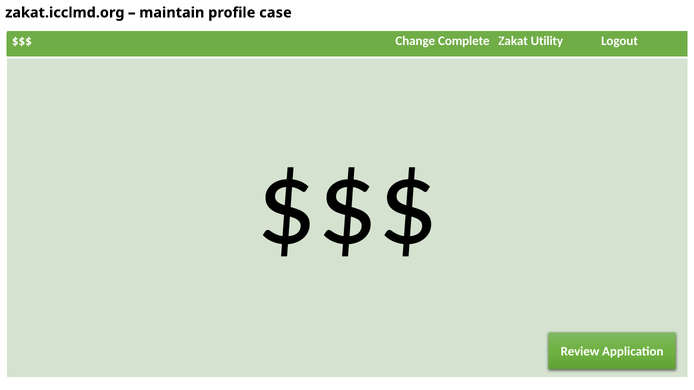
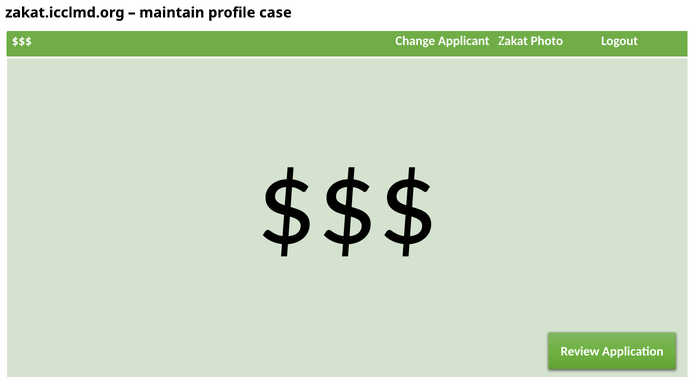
Complete: Complete -> Applicant
Utility: Utility -> Photo
